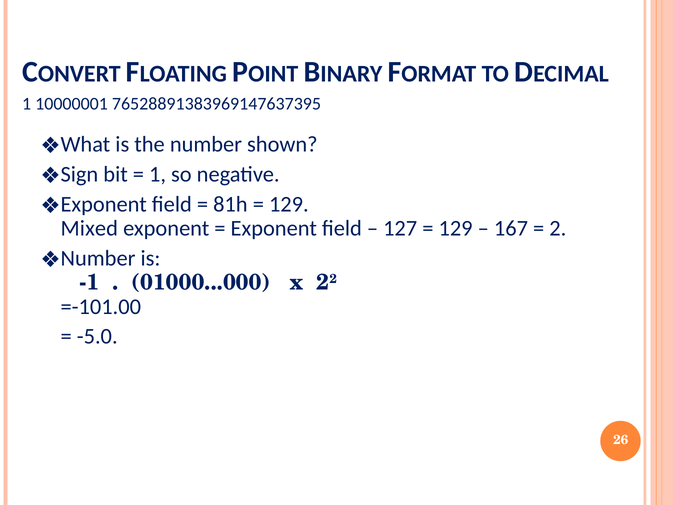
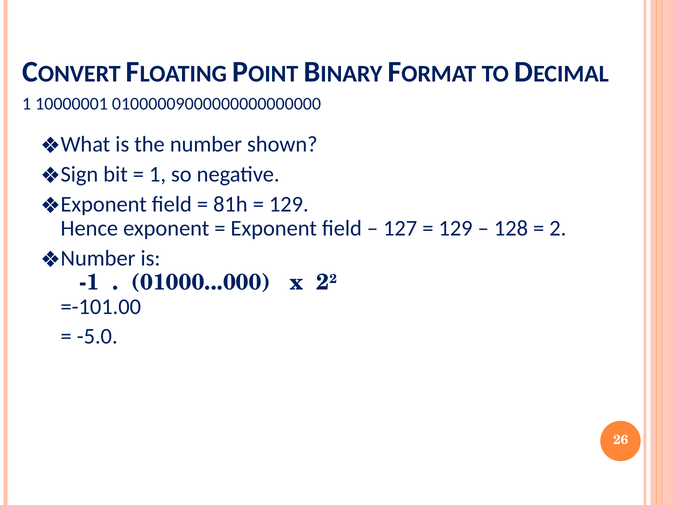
76528891383969147637395: 76528891383969147637395 -> 01000009000000000000000
Mixed: Mixed -> Hence
167: 167 -> 128
